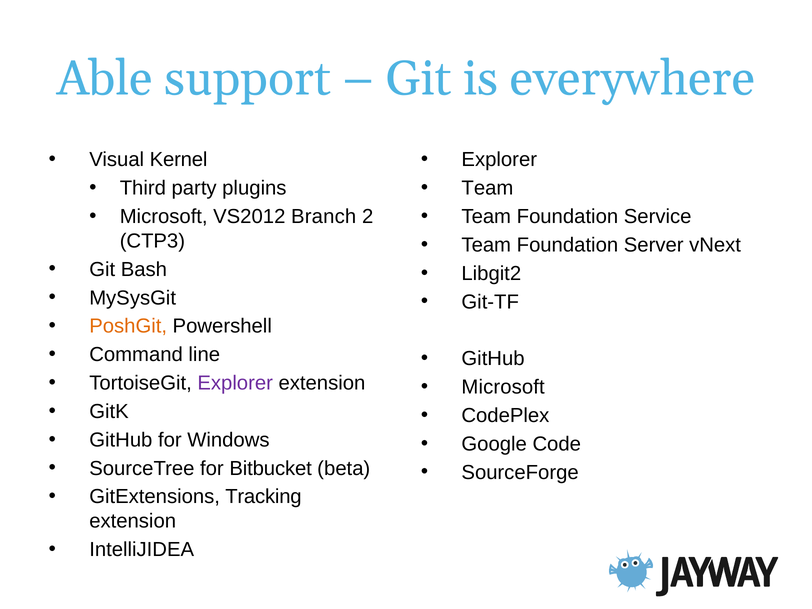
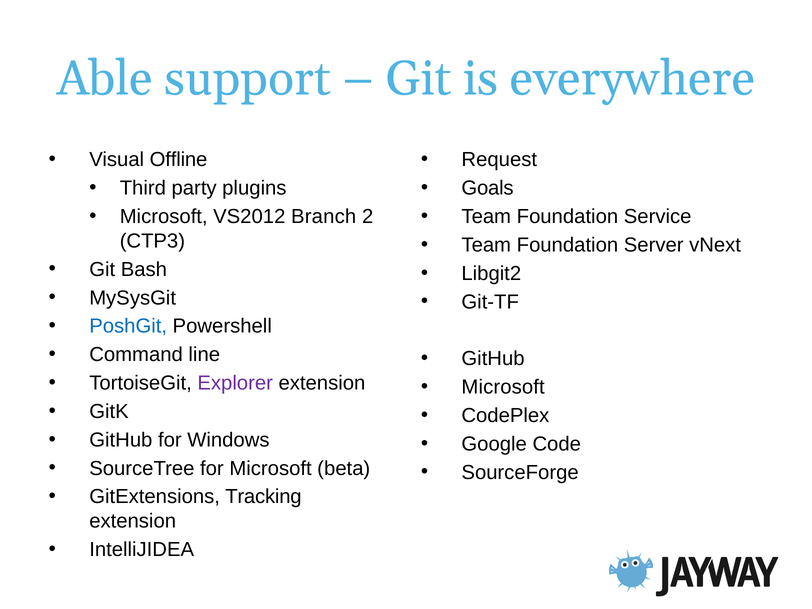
Kernel: Kernel -> Offline
Explorer at (499, 160): Explorer -> Request
Team at (487, 188): Team -> Goals
PoshGit colour: orange -> blue
for Bitbucket: Bitbucket -> Microsoft
